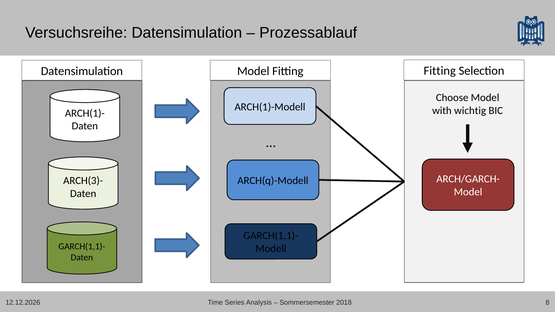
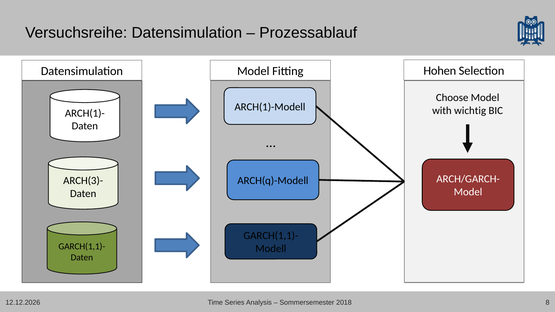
Fitting at (440, 71): Fitting -> Hohen
